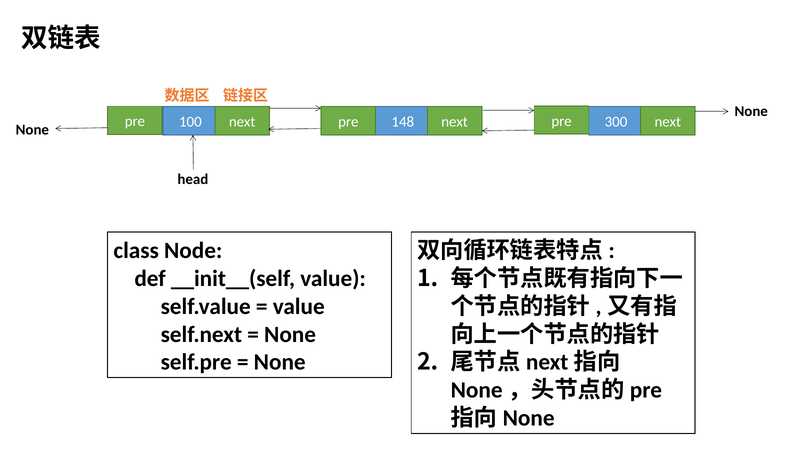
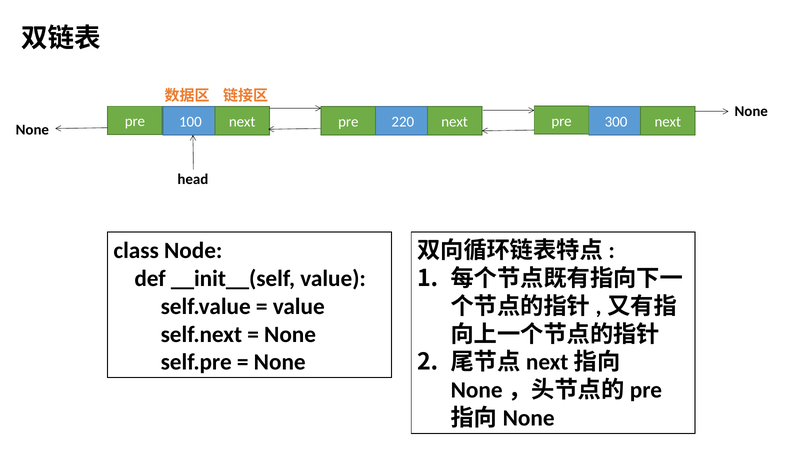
148: 148 -> 220
